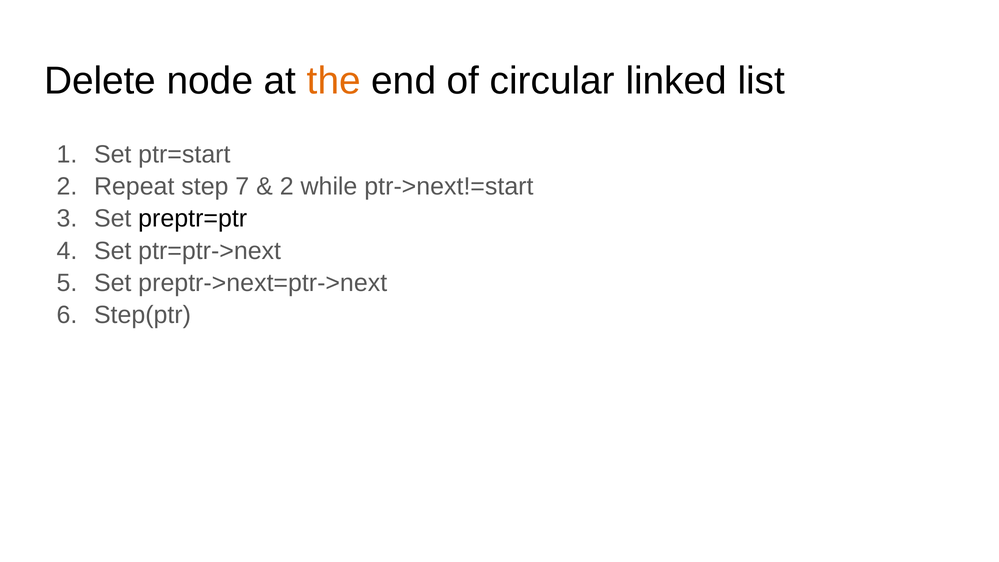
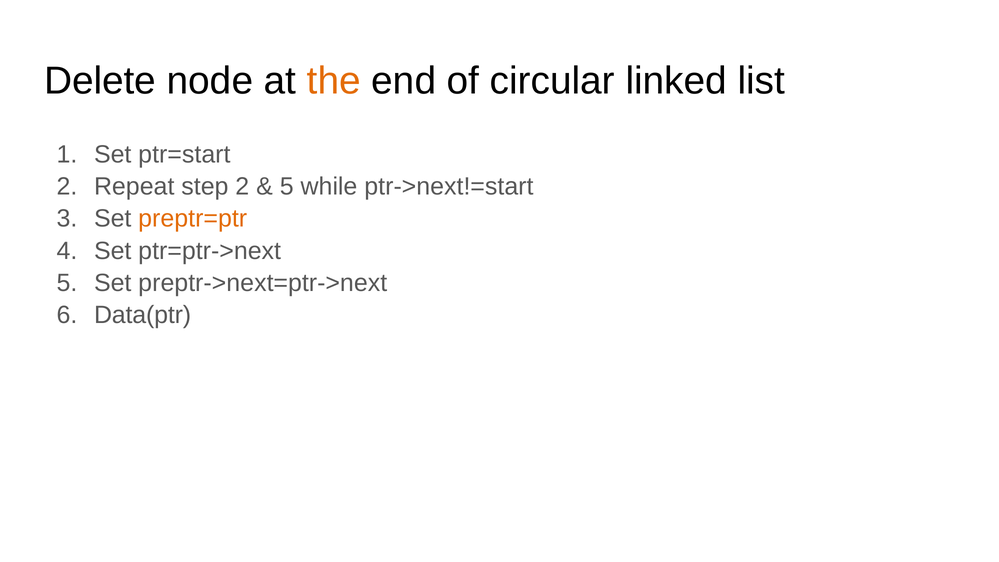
step 7: 7 -> 2
2 at (287, 187): 2 -> 5
preptr=ptr colour: black -> orange
Step(ptr: Step(ptr -> Data(ptr
